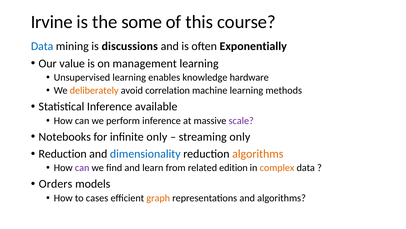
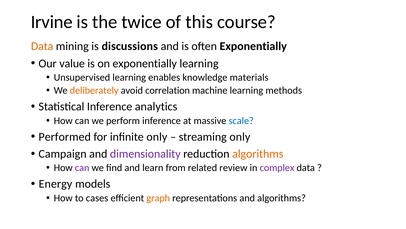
some: some -> twice
Data at (42, 46) colour: blue -> orange
on management: management -> exponentially
hardware: hardware -> materials
available: available -> analytics
scale colour: purple -> blue
Notebooks: Notebooks -> Performed
Reduction at (63, 153): Reduction -> Campaign
dimensionality colour: blue -> purple
edition: edition -> review
complex colour: orange -> purple
Orders: Orders -> Energy
